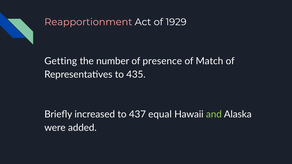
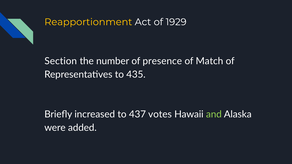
Reapportionment colour: pink -> yellow
Getting: Getting -> Section
equal: equal -> votes
